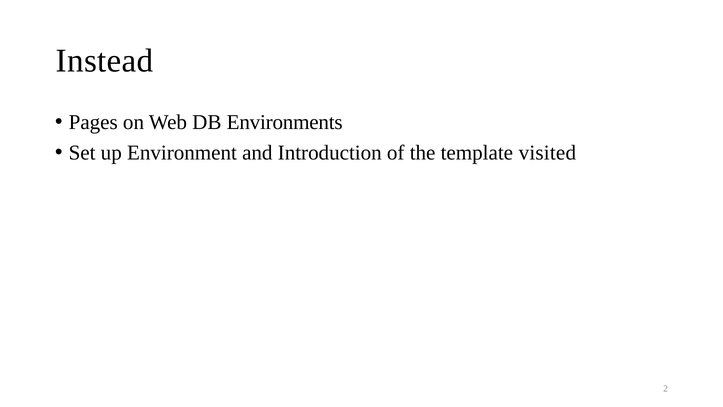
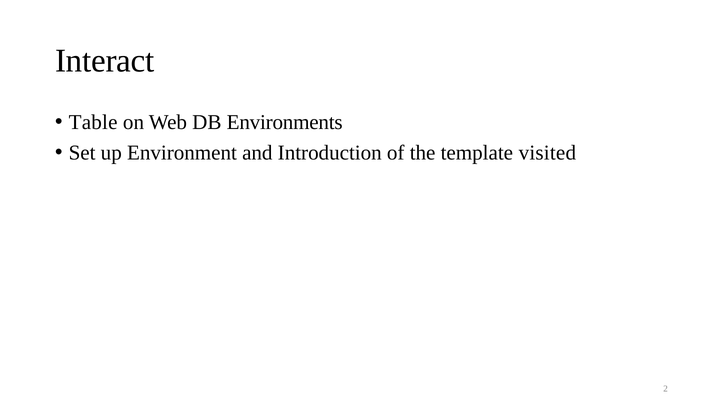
Instead: Instead -> Interact
Pages: Pages -> Table
